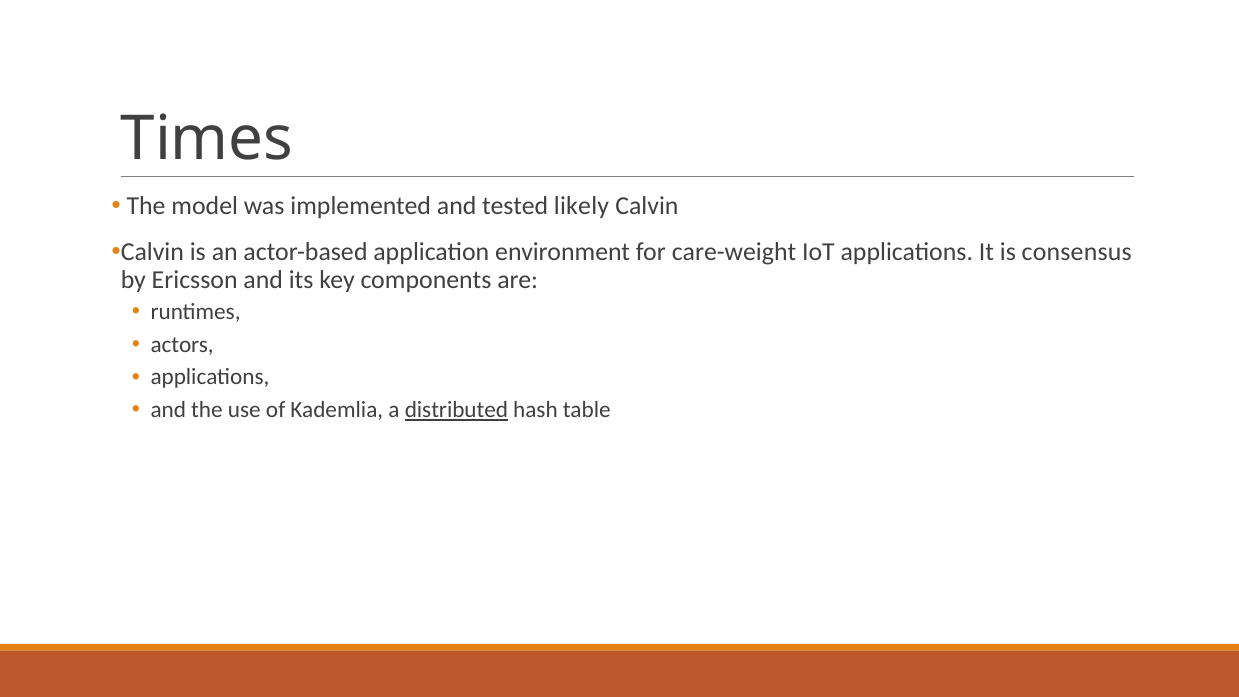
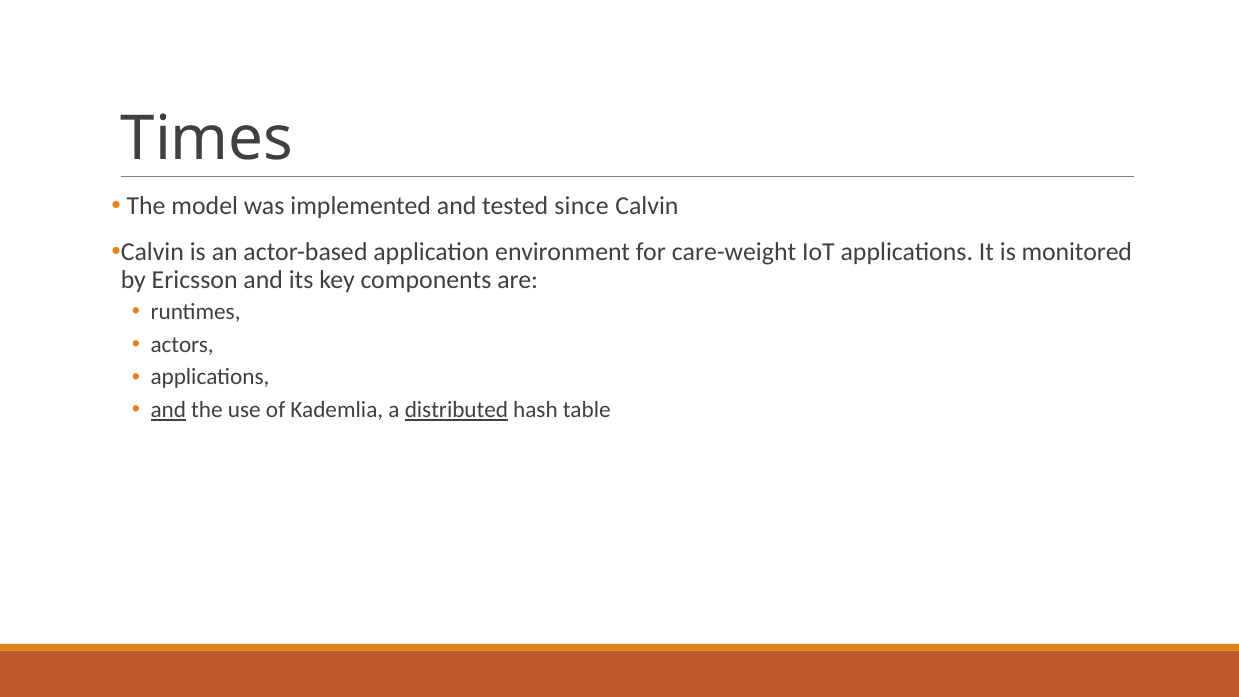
likely: likely -> since
consensus: consensus -> monitored
and at (168, 410) underline: none -> present
